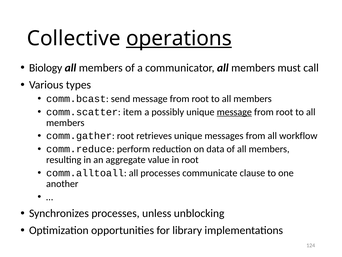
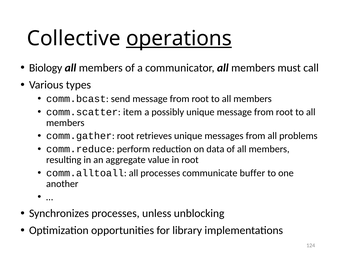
message at (234, 112) underline: present -> none
workflow: workflow -> problems
clause: clause -> buffer
